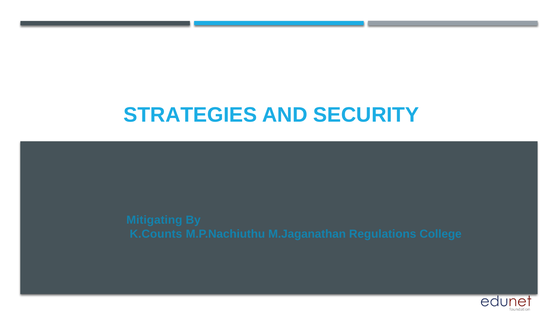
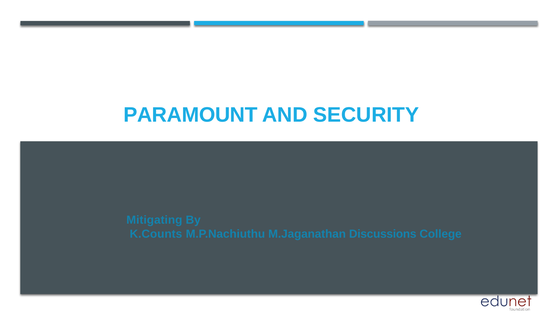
STRATEGIES: STRATEGIES -> PARAMOUNT
Regulations: Regulations -> Discussions
